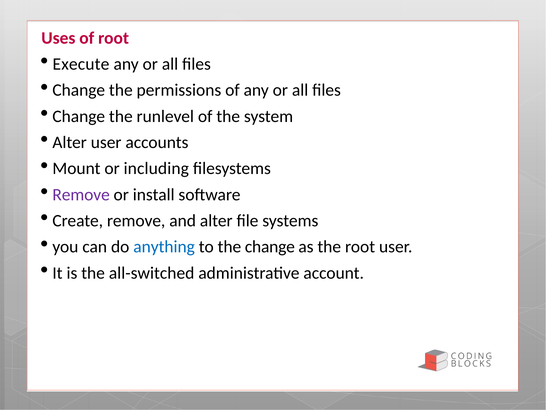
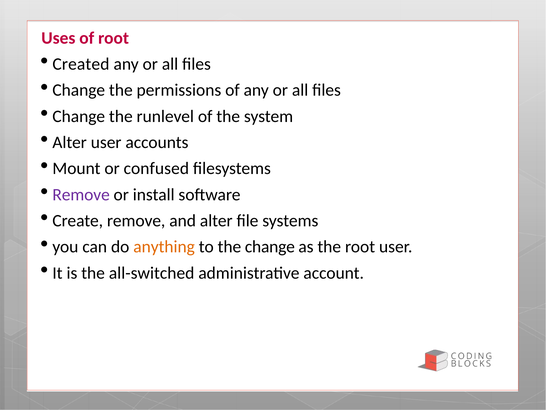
Execute: Execute -> Created
including: including -> confused
anything colour: blue -> orange
